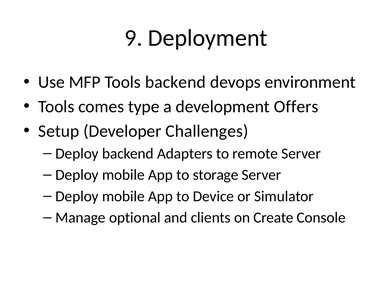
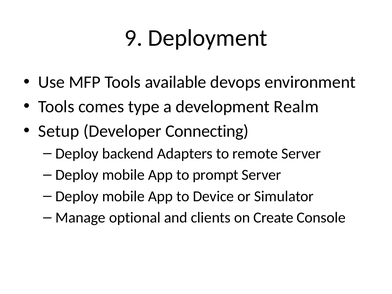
Tools backend: backend -> available
Offers: Offers -> Realm
Challenges: Challenges -> Connecting
storage: storage -> prompt
